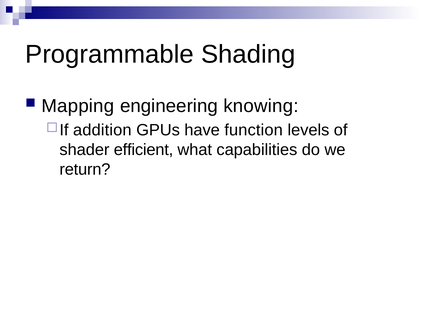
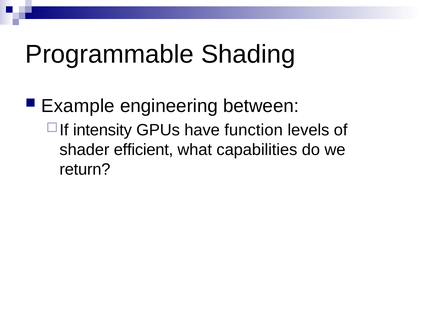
Mapping: Mapping -> Example
knowing: knowing -> between
addition: addition -> intensity
